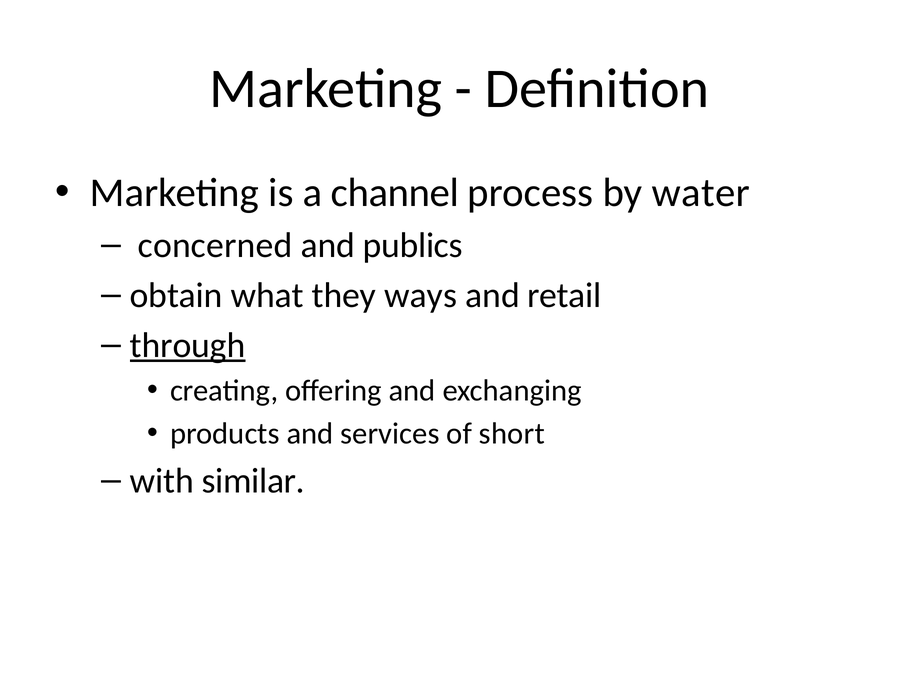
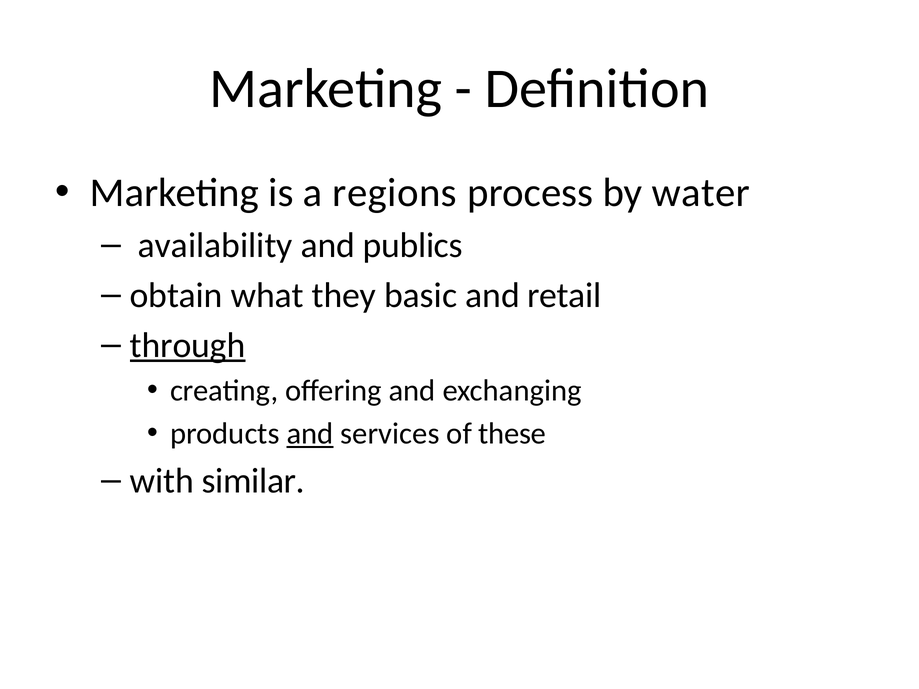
channel: channel -> regions
concerned: concerned -> availability
ways: ways -> basic
and at (310, 434) underline: none -> present
short: short -> these
